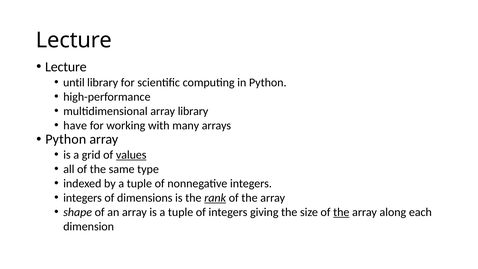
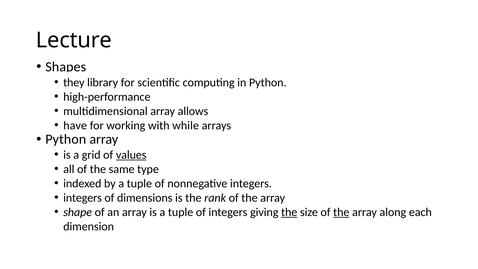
Lecture at (66, 67): Lecture -> Shapes
until: until -> they
array library: library -> allows
many: many -> while
rank underline: present -> none
the at (289, 212) underline: none -> present
